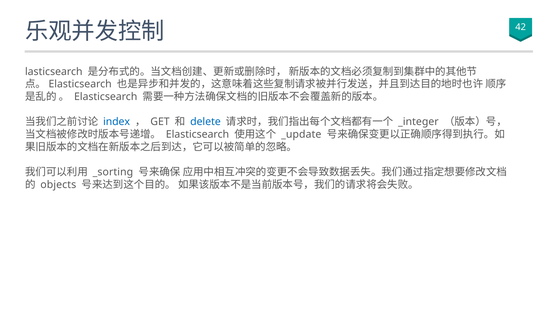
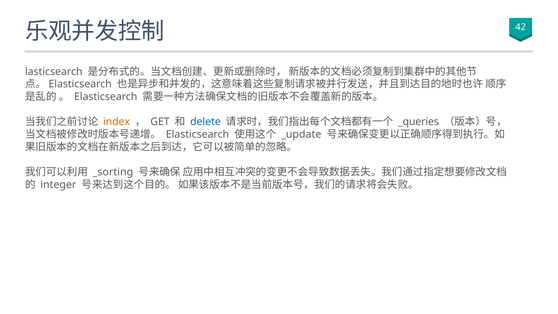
index colour: blue -> orange
_integer: _integer -> _queries
objects: objects -> integer
